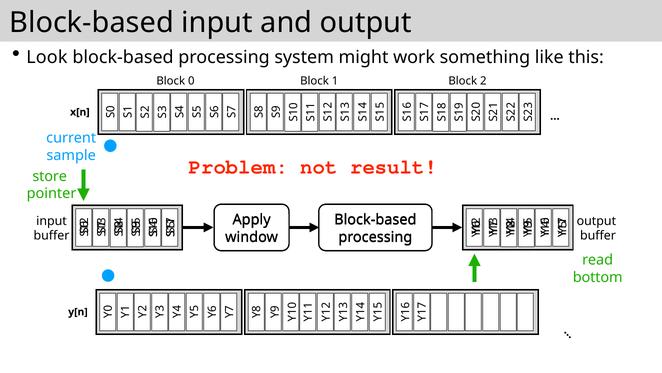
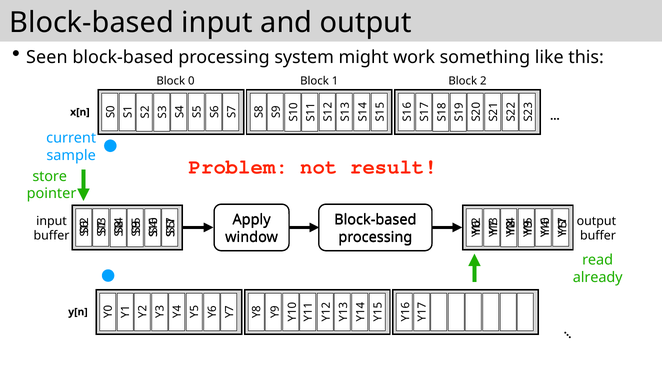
Look: Look -> Seen
bottom: bottom -> already
